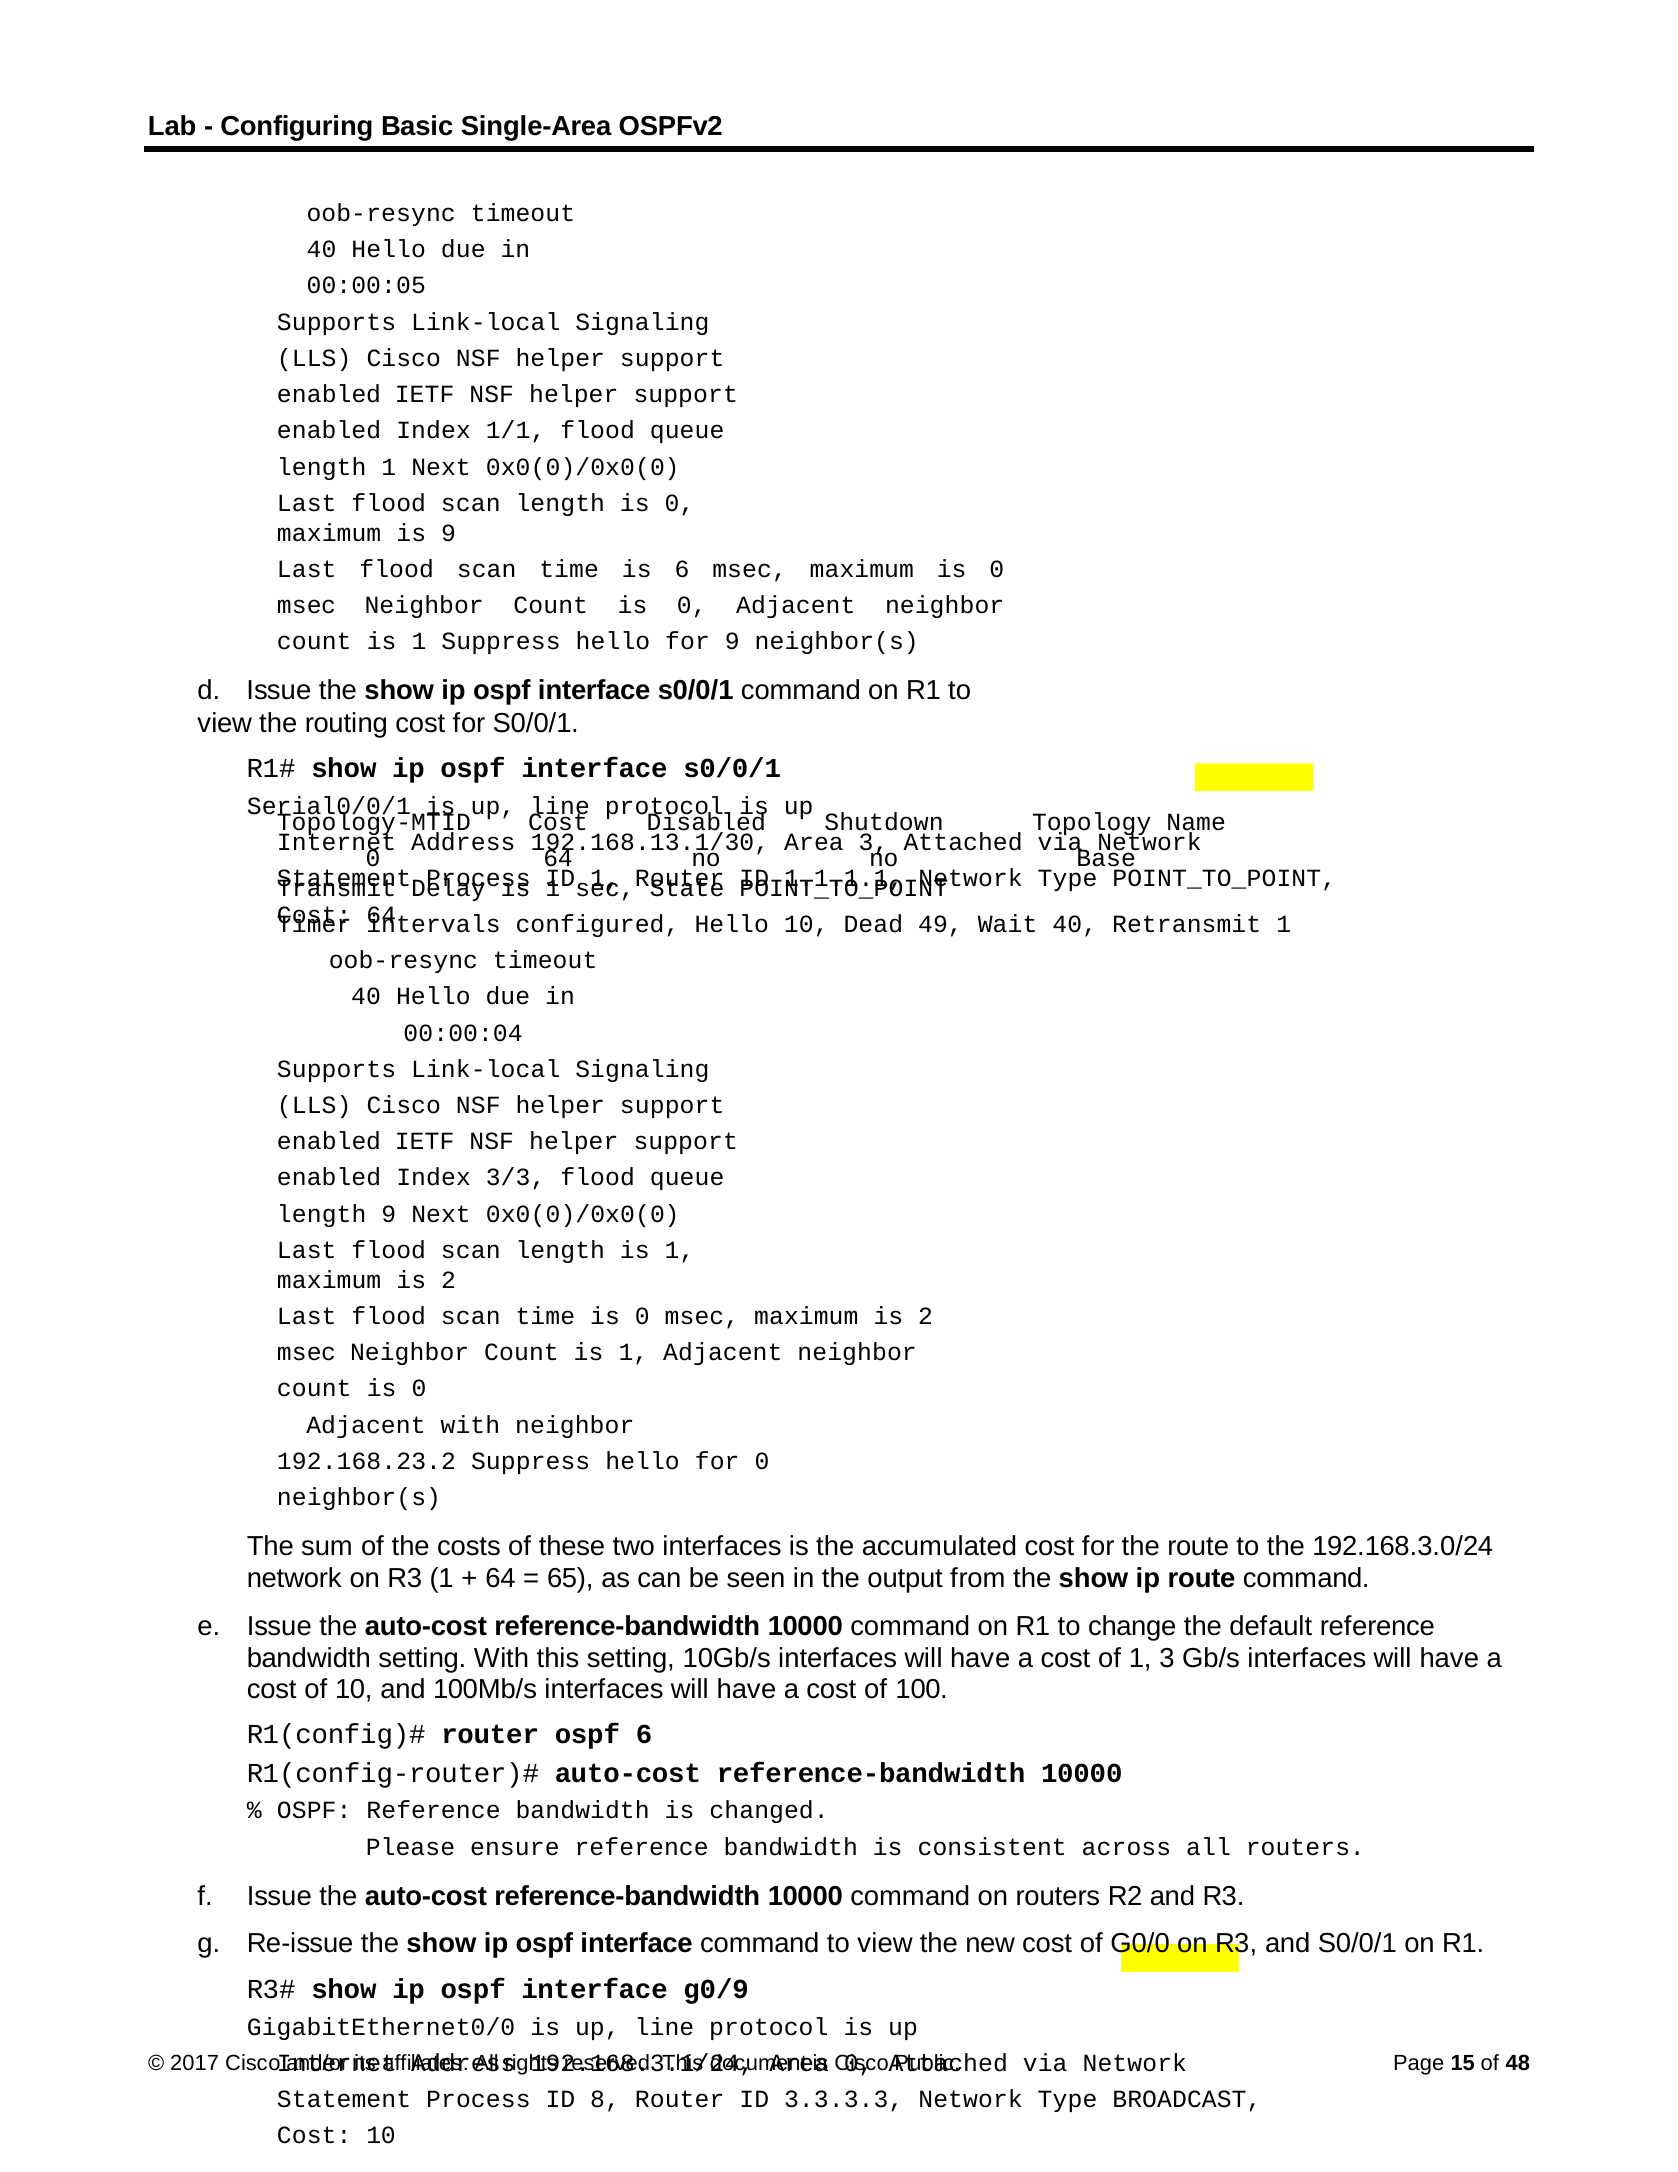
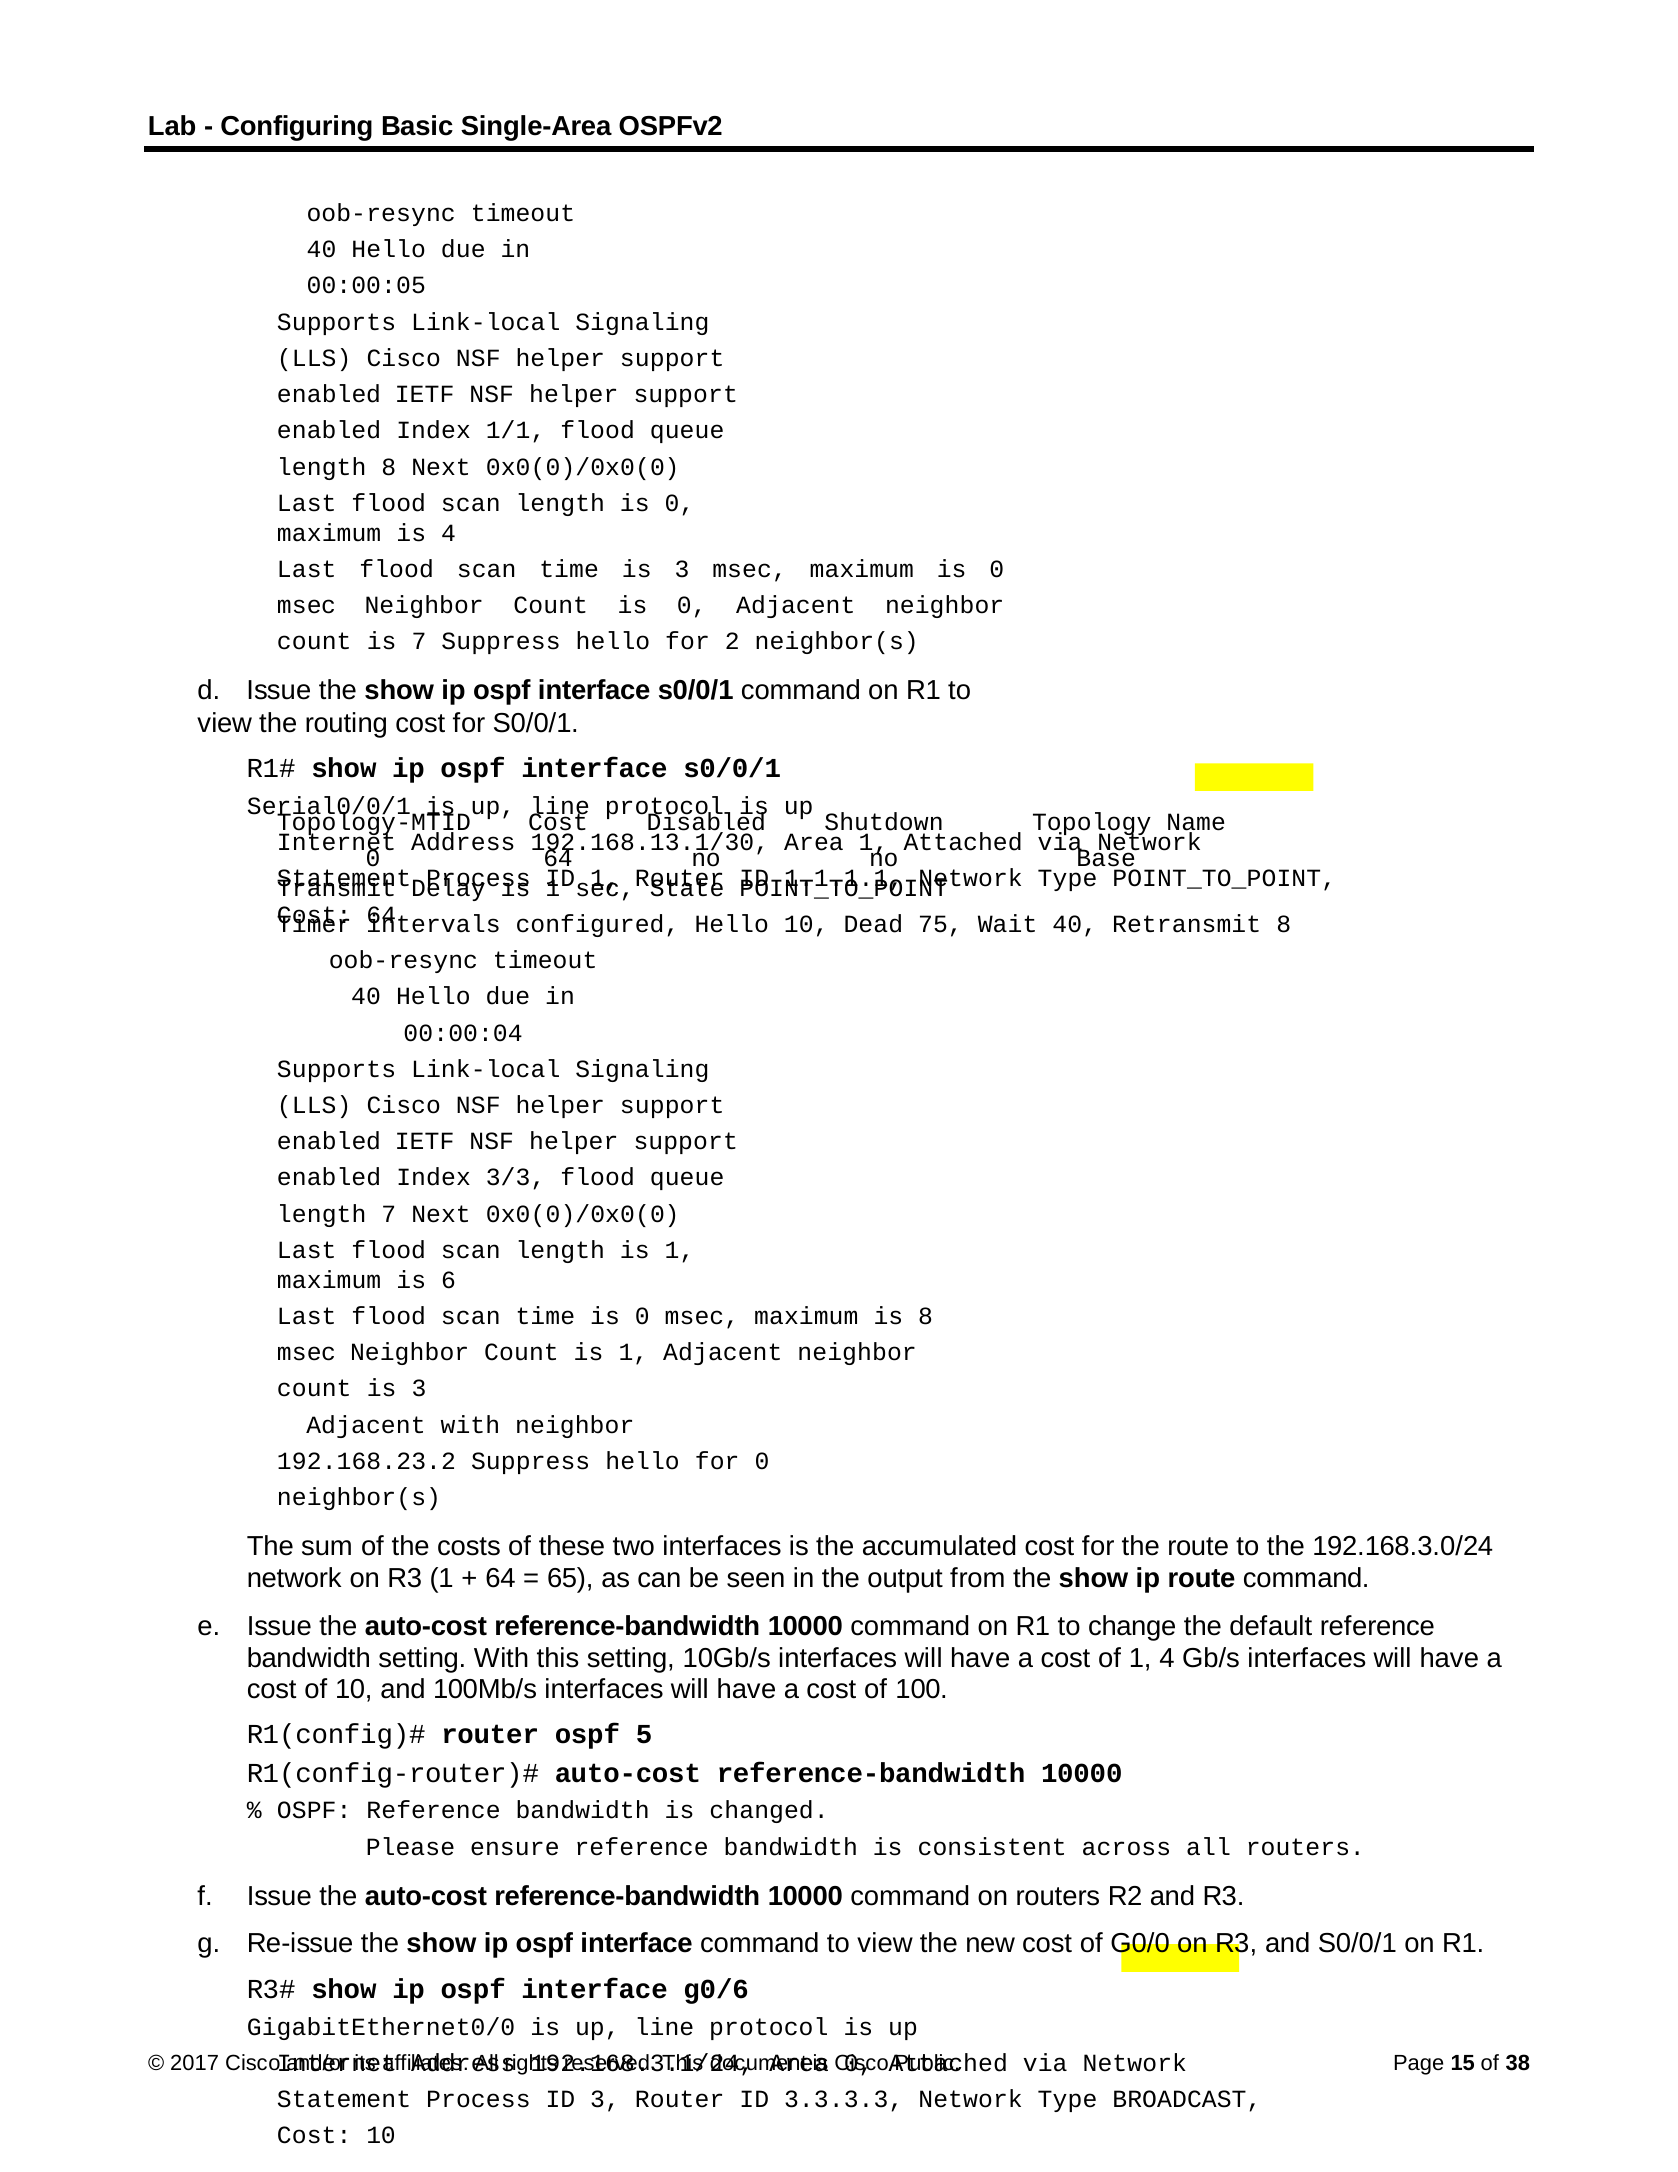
length 1: 1 -> 8
is 9: 9 -> 4
time is 6: 6 -> 3
1 at (419, 641): 1 -> 7
for 9: 9 -> 2
Area 3: 3 -> 1
49: 49 -> 75
Retransmit 1: 1 -> 8
length 9: 9 -> 7
2 at (448, 1280): 2 -> 6
msec maximum is 2: 2 -> 8
0 at (419, 1388): 0 -> 3
1 3: 3 -> 4
ospf 6: 6 -> 5
g0/9: g0/9 -> g0/6
48: 48 -> 38
ID 8: 8 -> 3
